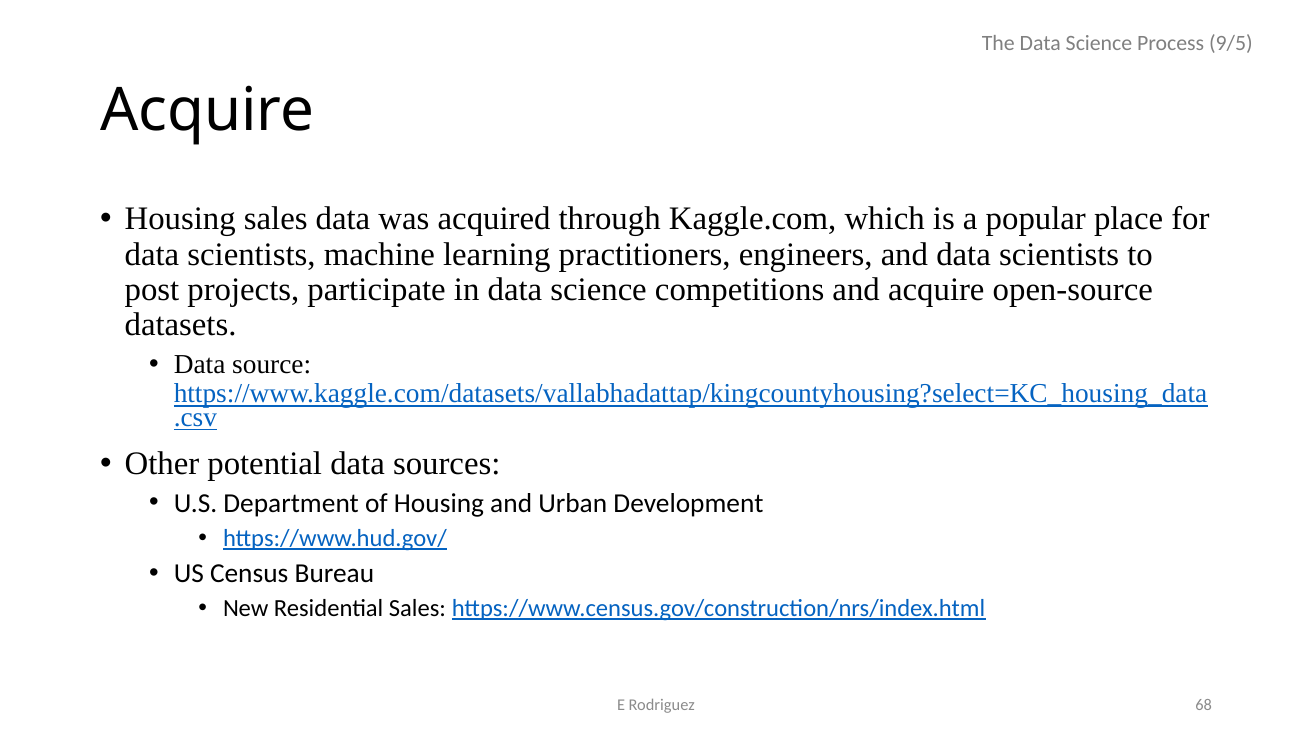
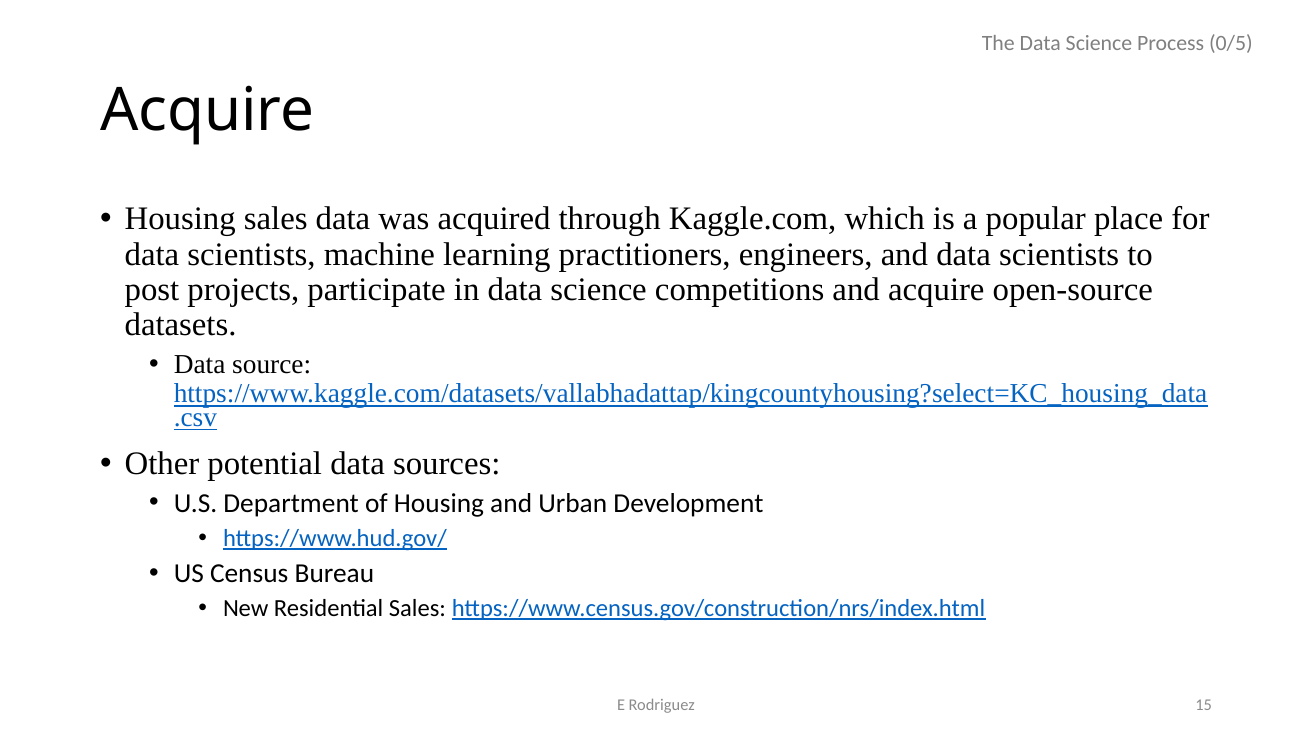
9/5: 9/5 -> 0/5
68: 68 -> 15
